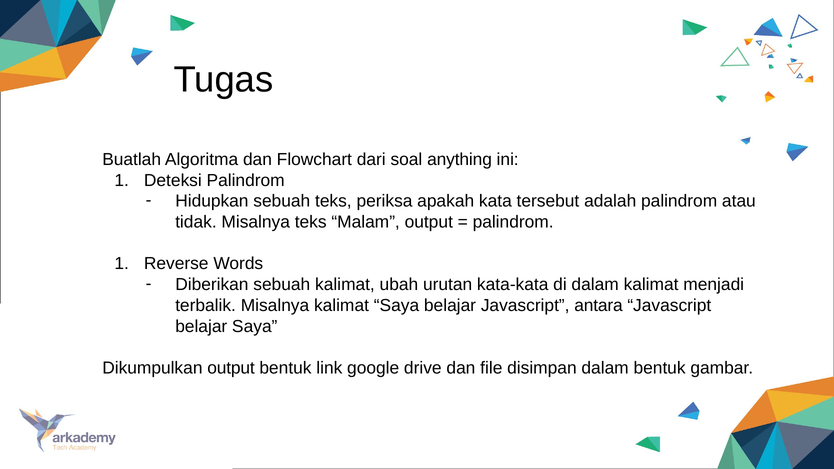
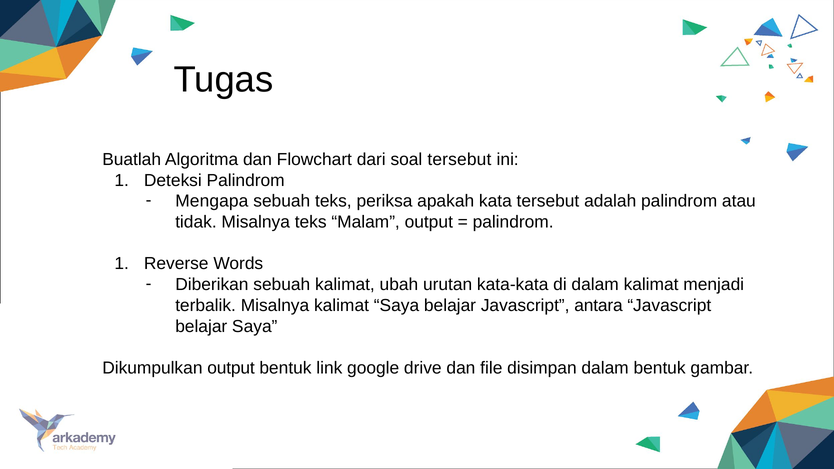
soal anything: anything -> tersebut
Hidupkan: Hidupkan -> Mengapa
